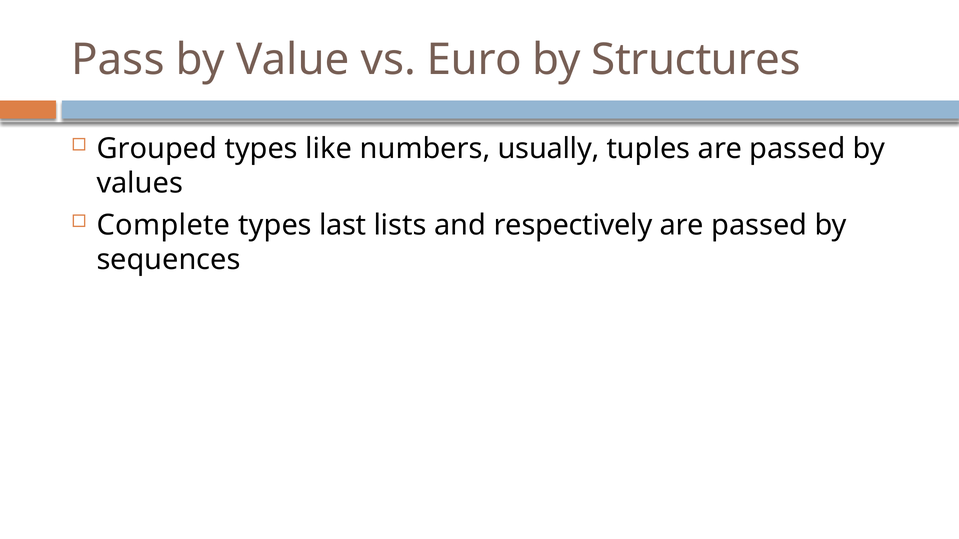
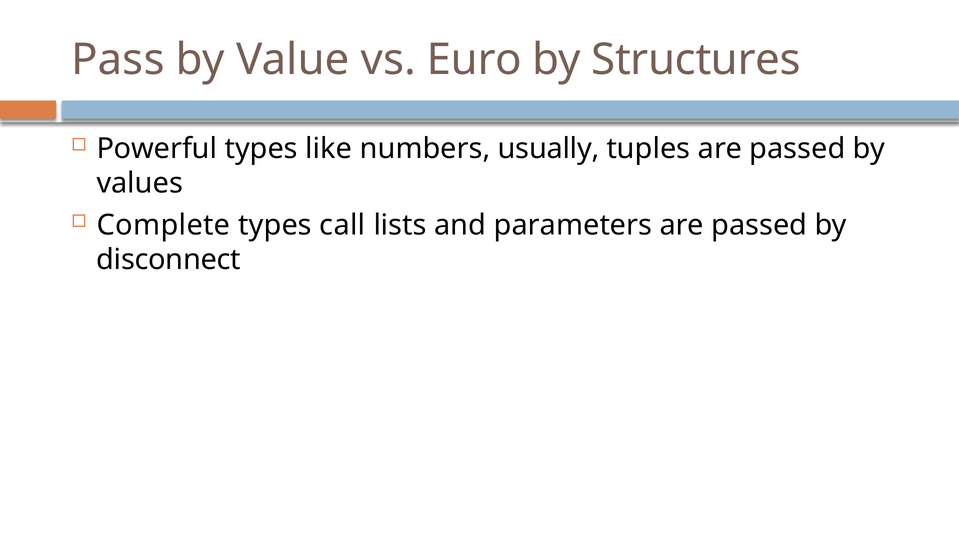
Grouped: Grouped -> Powerful
last: last -> call
respectively: respectively -> parameters
sequences: sequences -> disconnect
